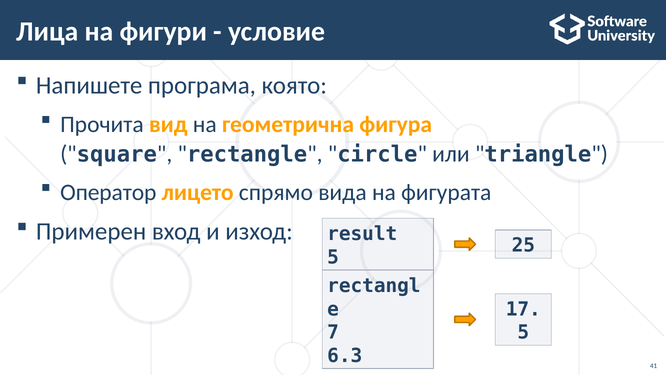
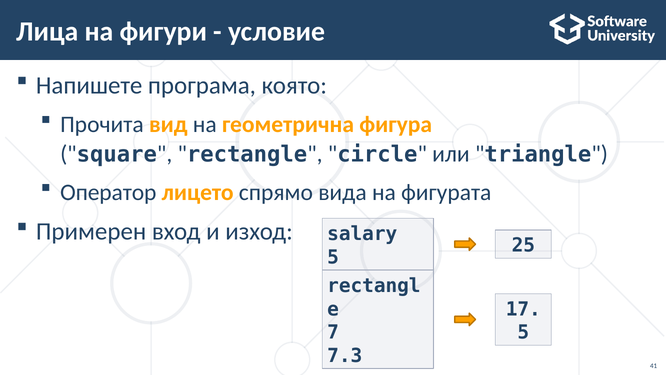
result: result -> salary
6.3: 6.3 -> 7.3
